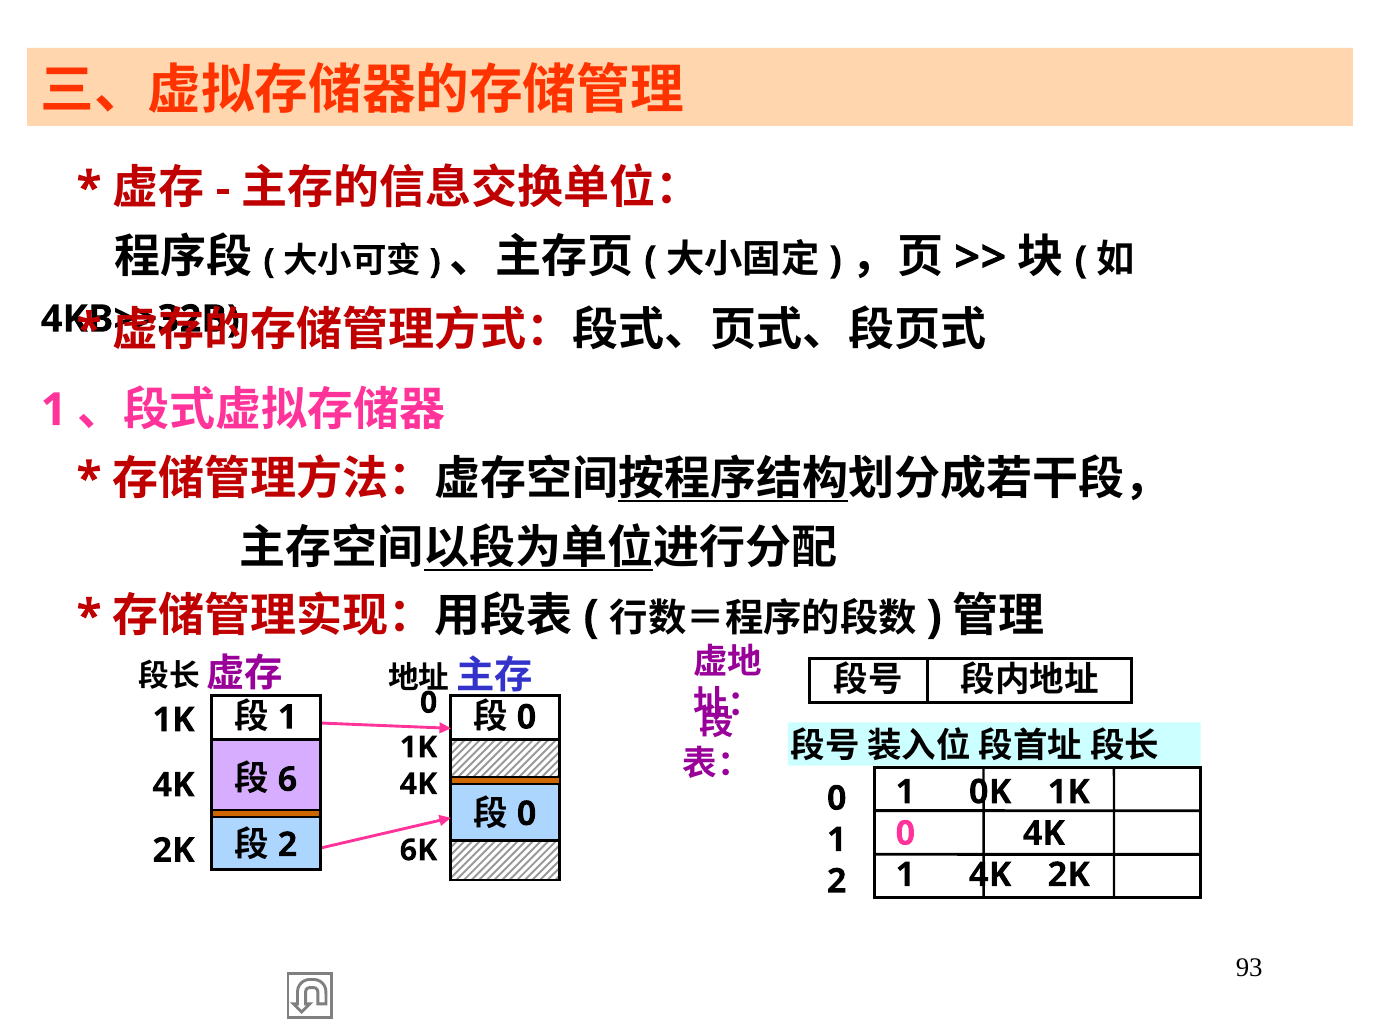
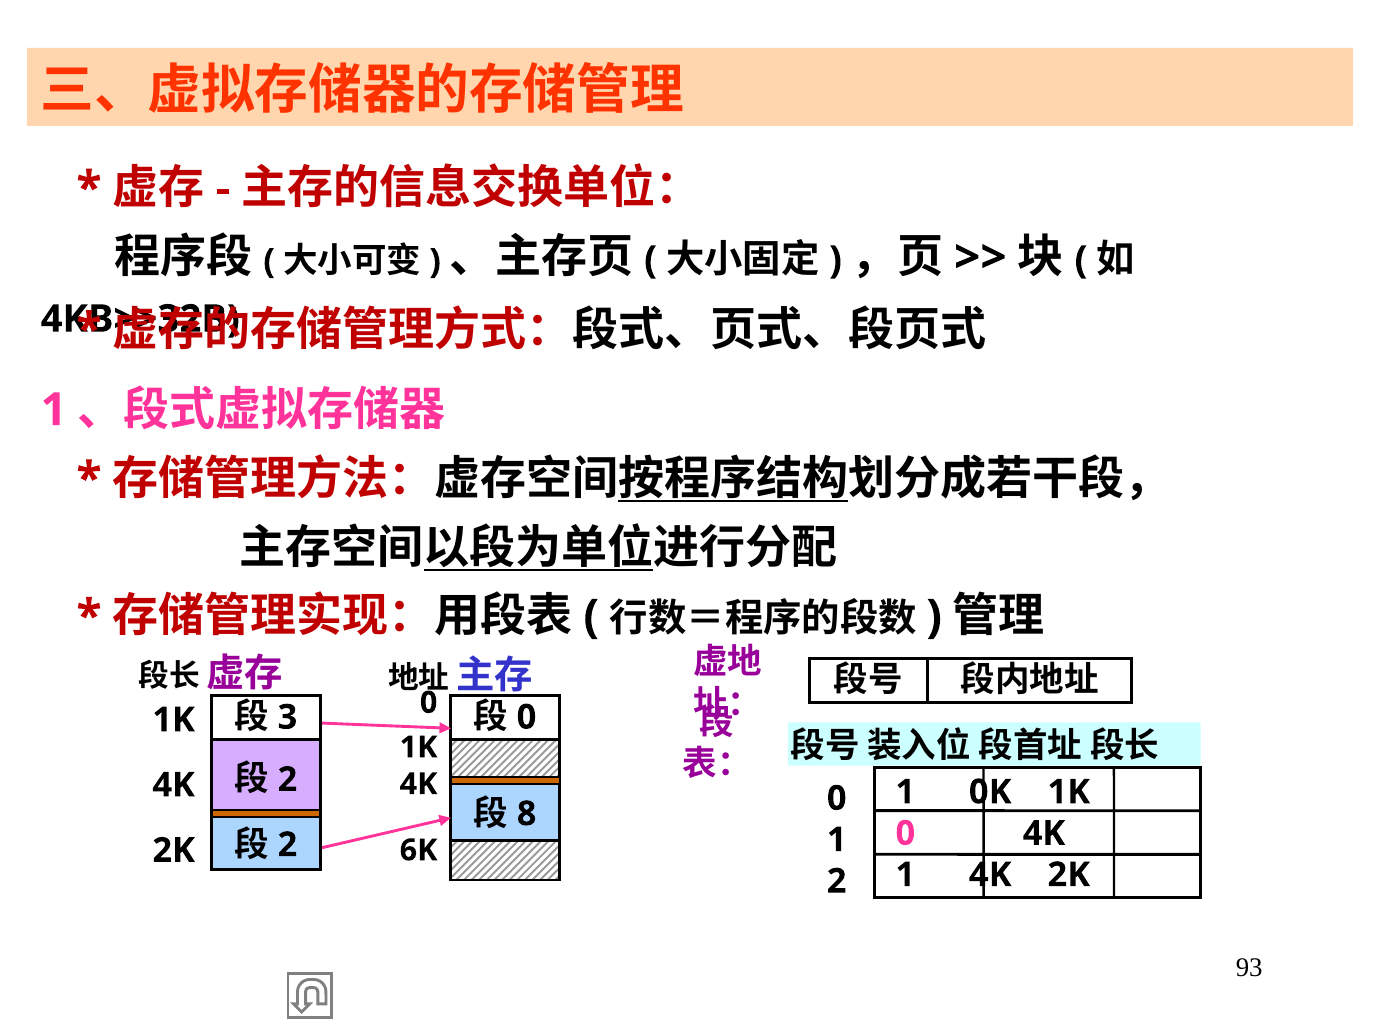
1 at (287, 717): 1 -> 3
6 at (287, 780): 6 -> 2
0 at (527, 814): 0 -> 8
